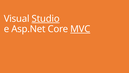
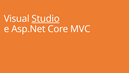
MVC underline: present -> none
